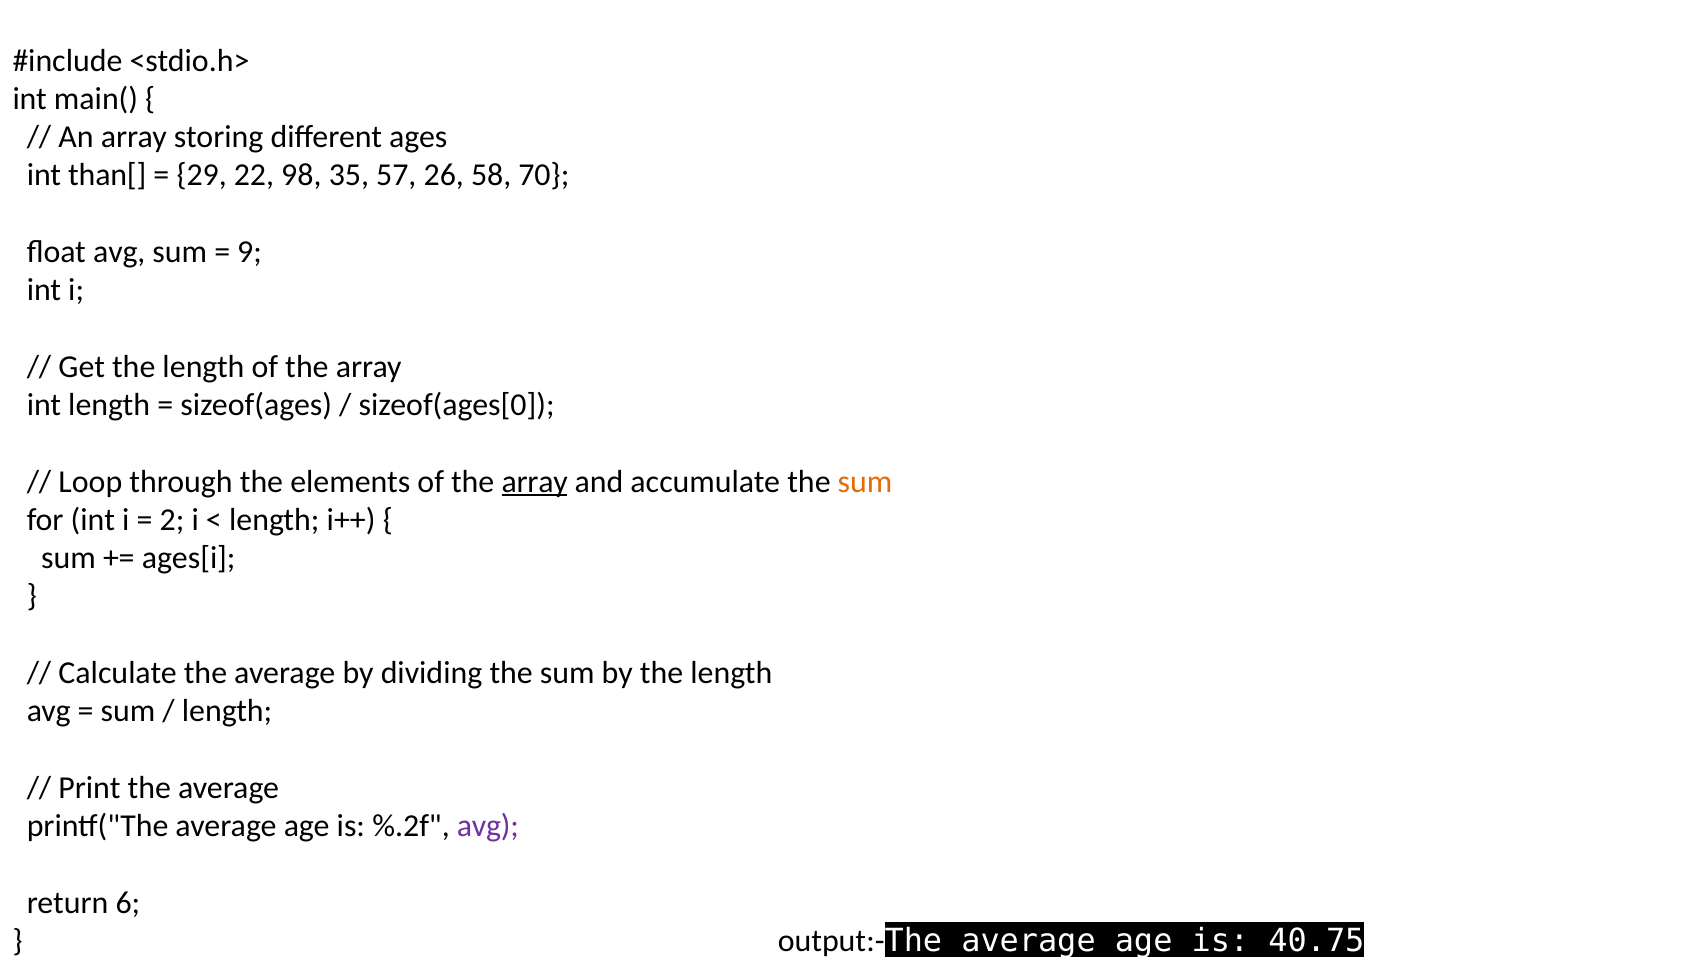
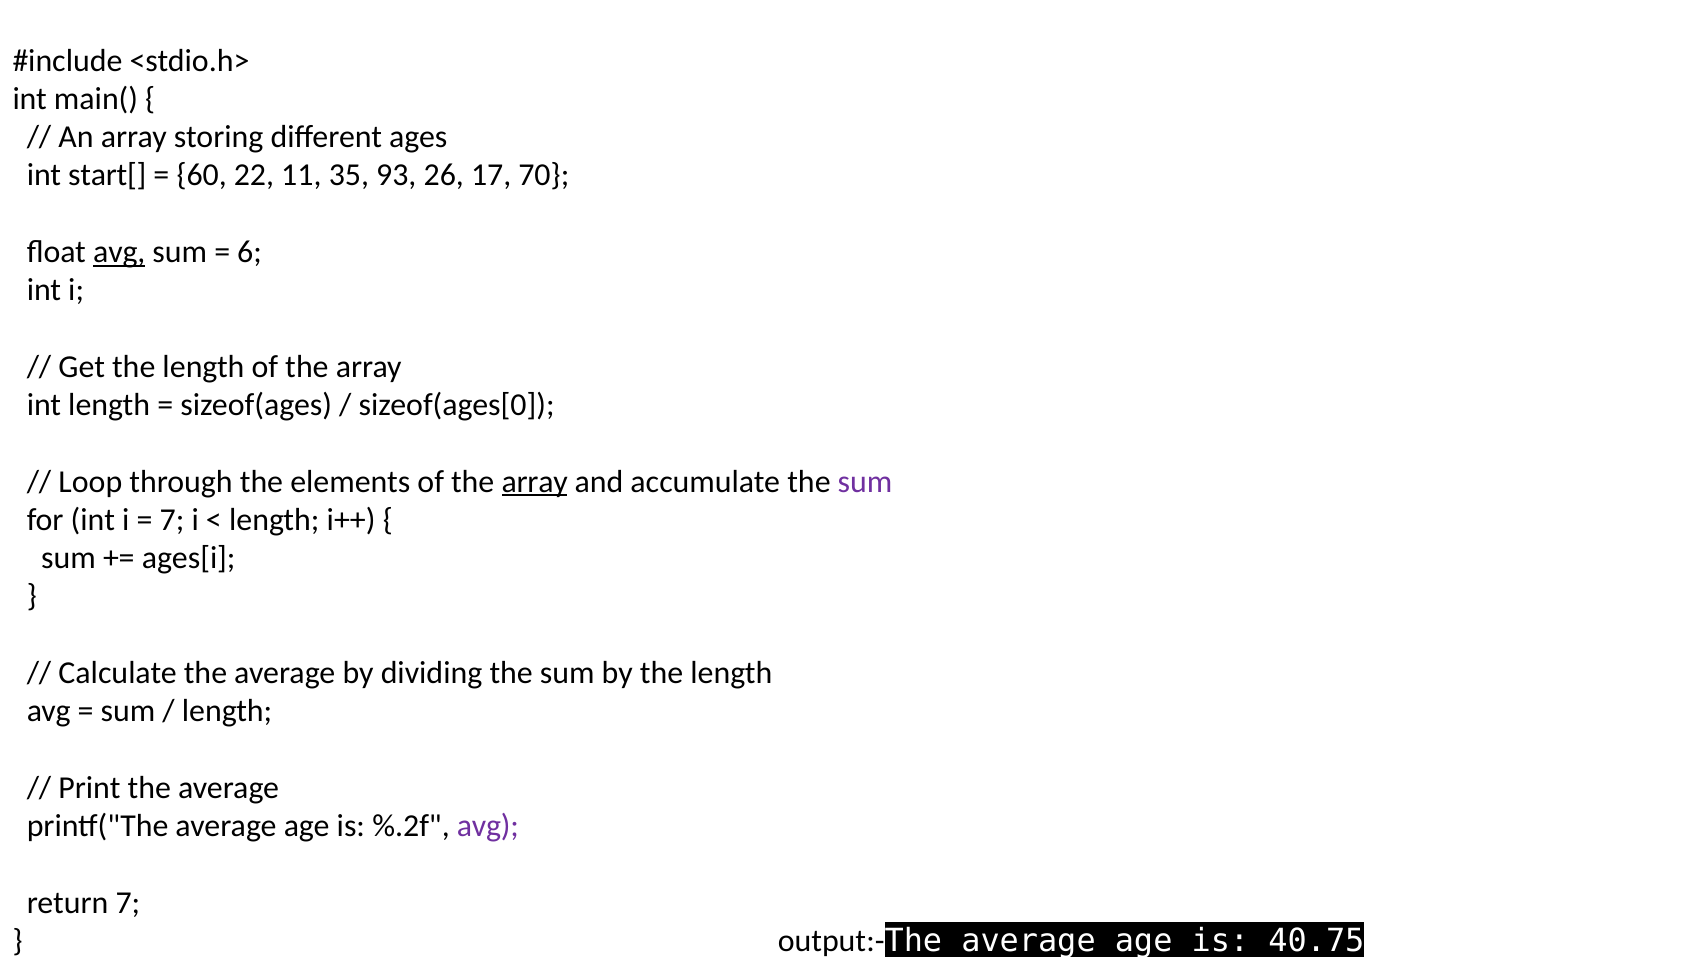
than[: than[ -> start[
29: 29 -> 60
98: 98 -> 11
57: 57 -> 93
58: 58 -> 17
avg at (119, 252) underline: none -> present
9: 9 -> 6
sum at (865, 481) colour: orange -> purple
2 at (172, 520): 2 -> 7
return 6: 6 -> 7
